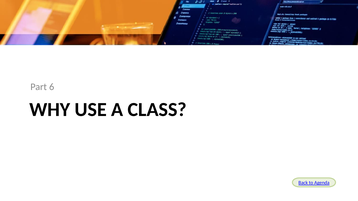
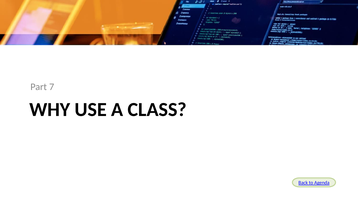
6: 6 -> 7
